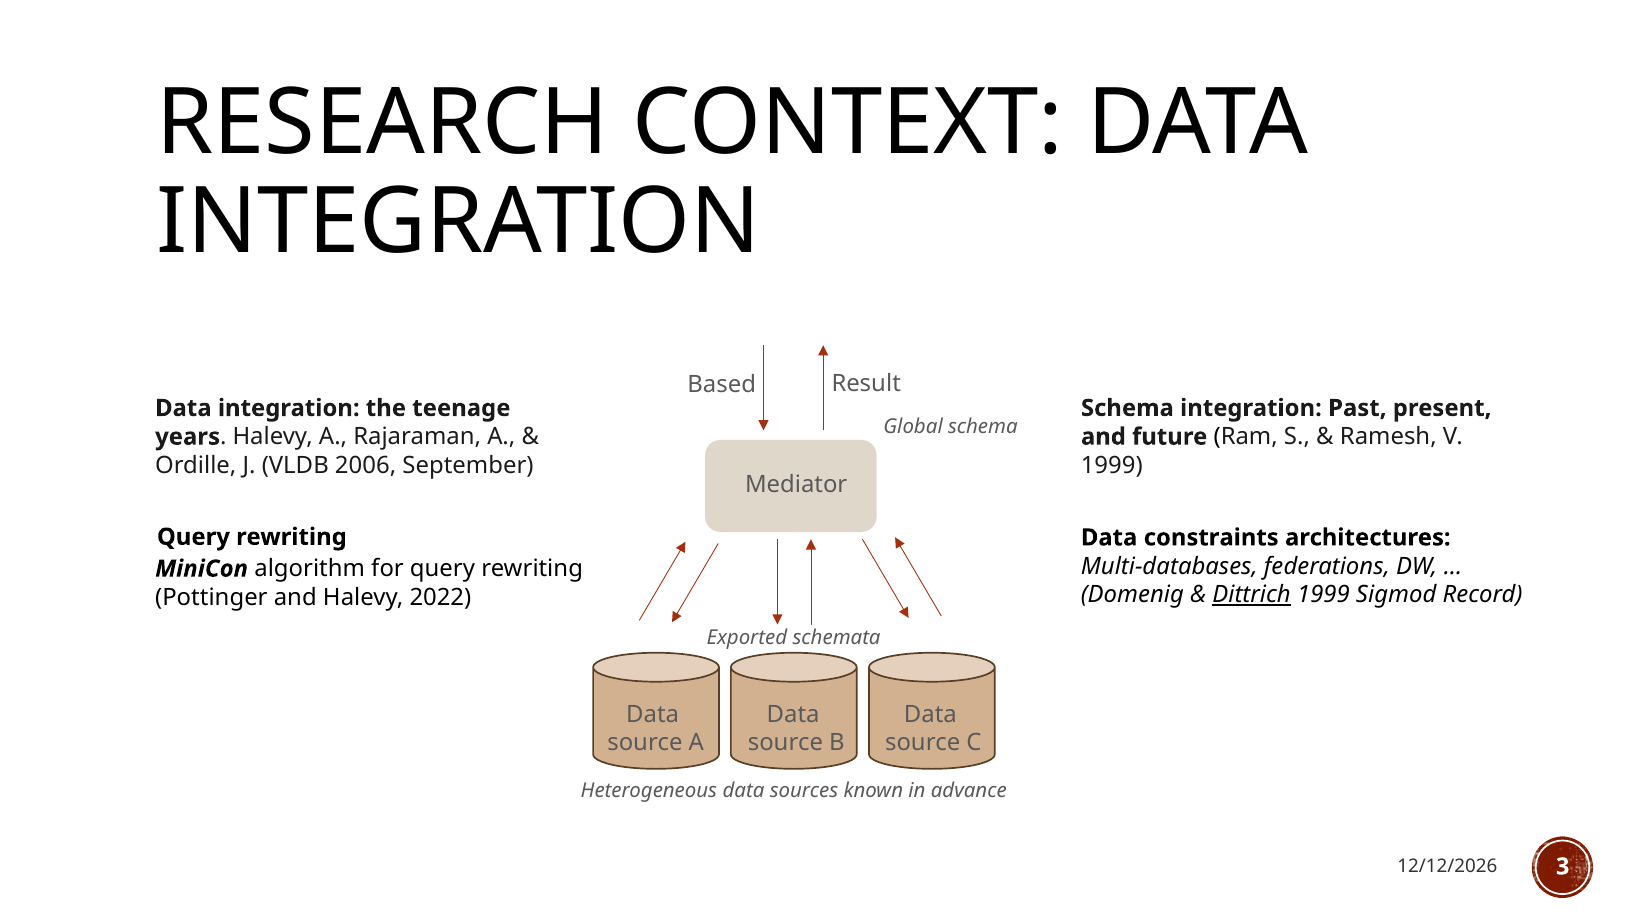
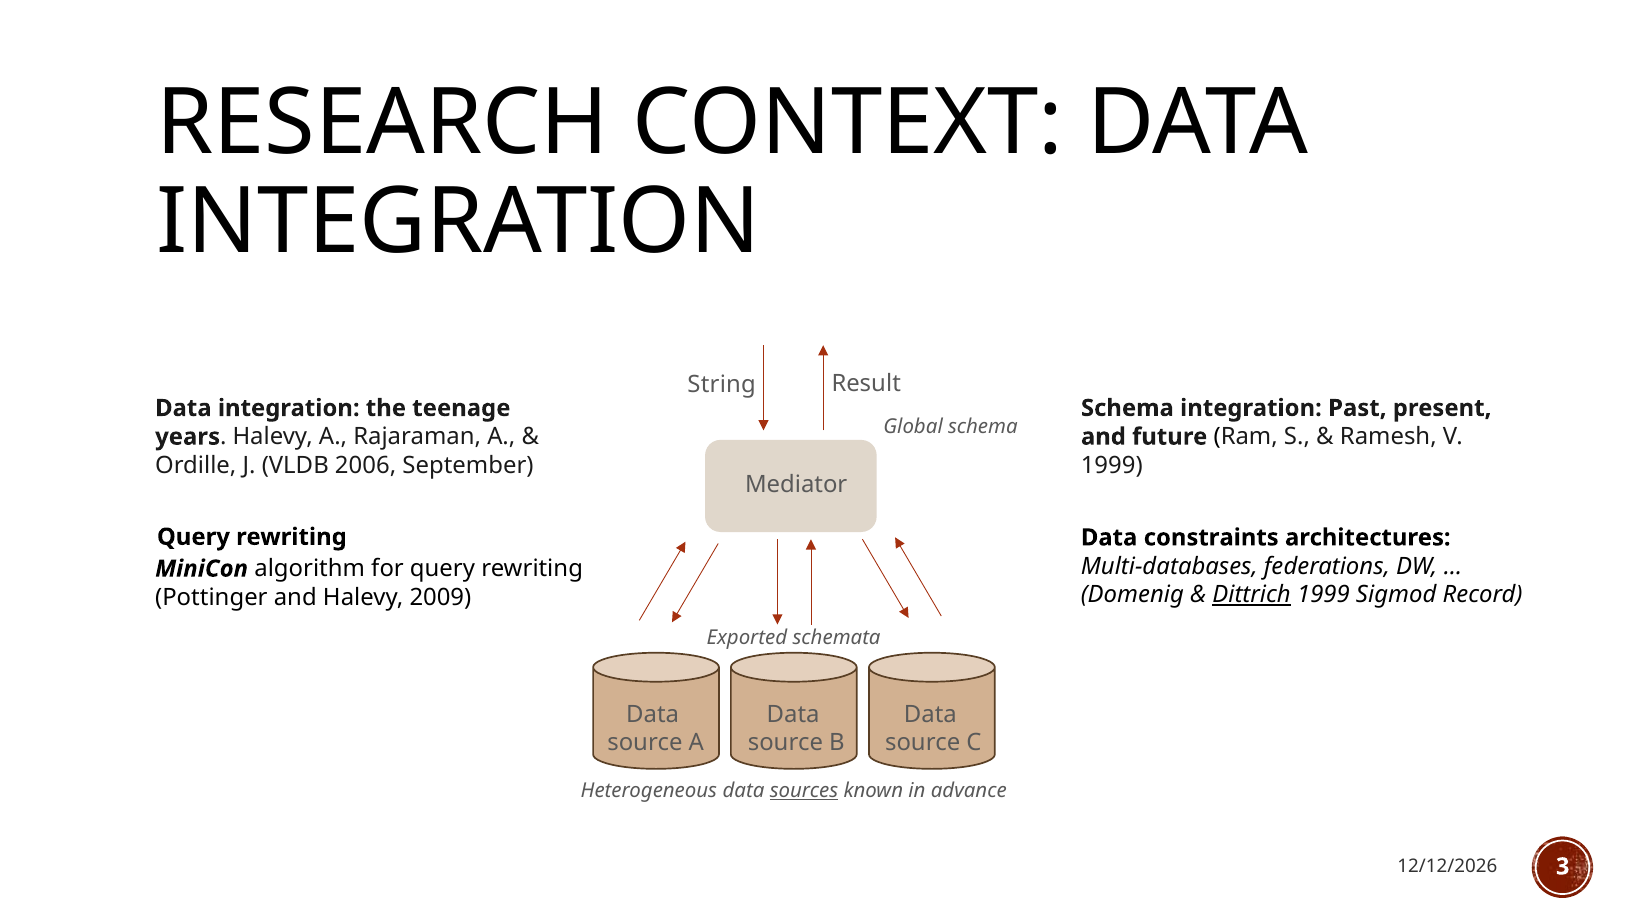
Based: Based -> String
2022: 2022 -> 2009
sources underline: none -> present
